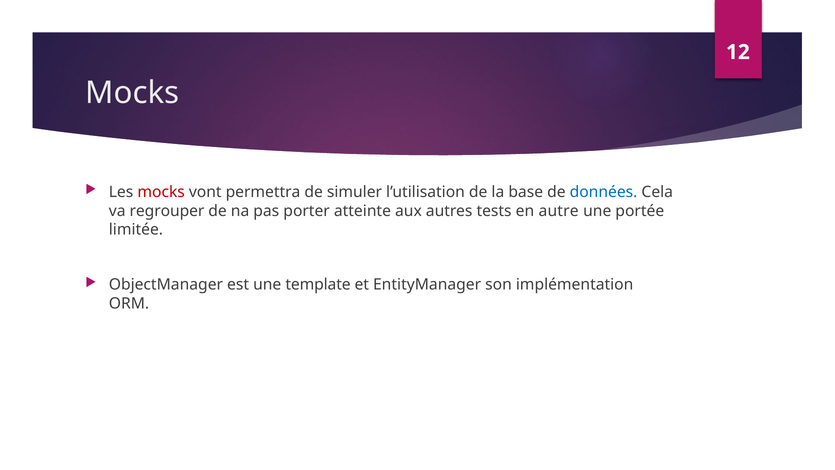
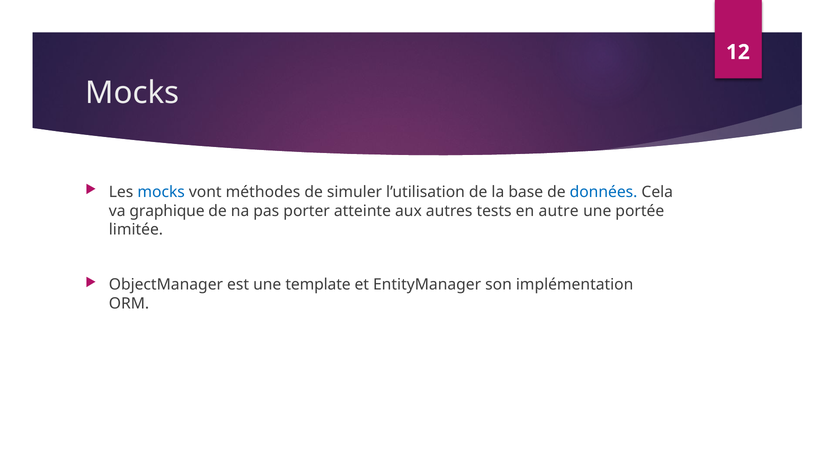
mocks at (161, 192) colour: red -> blue
permettra: permettra -> méthodes
regrouper: regrouper -> graphique
